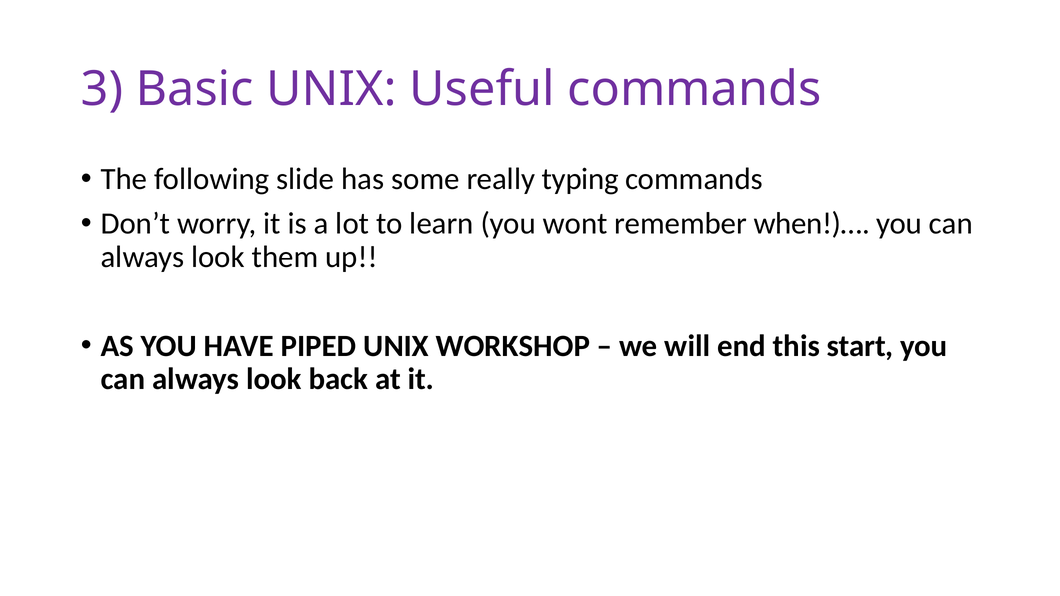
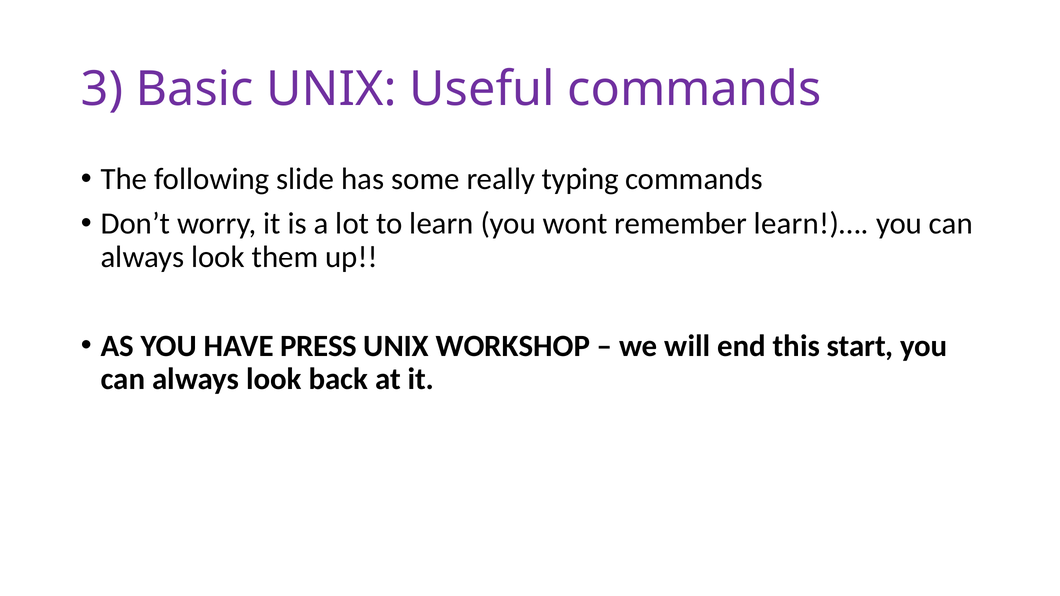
when!)…: when!)… -> learn!)…
PIPED: PIPED -> PRESS
